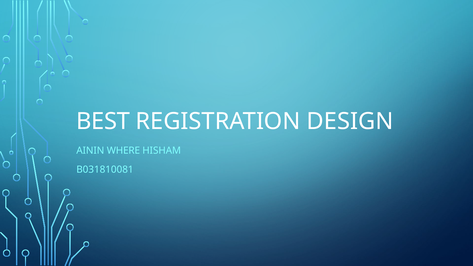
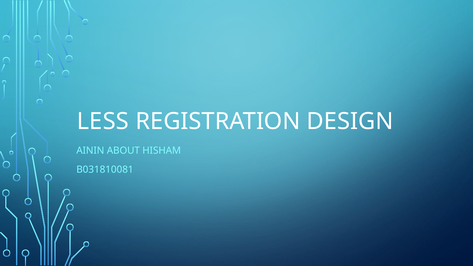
BEST: BEST -> LESS
WHERE: WHERE -> ABOUT
